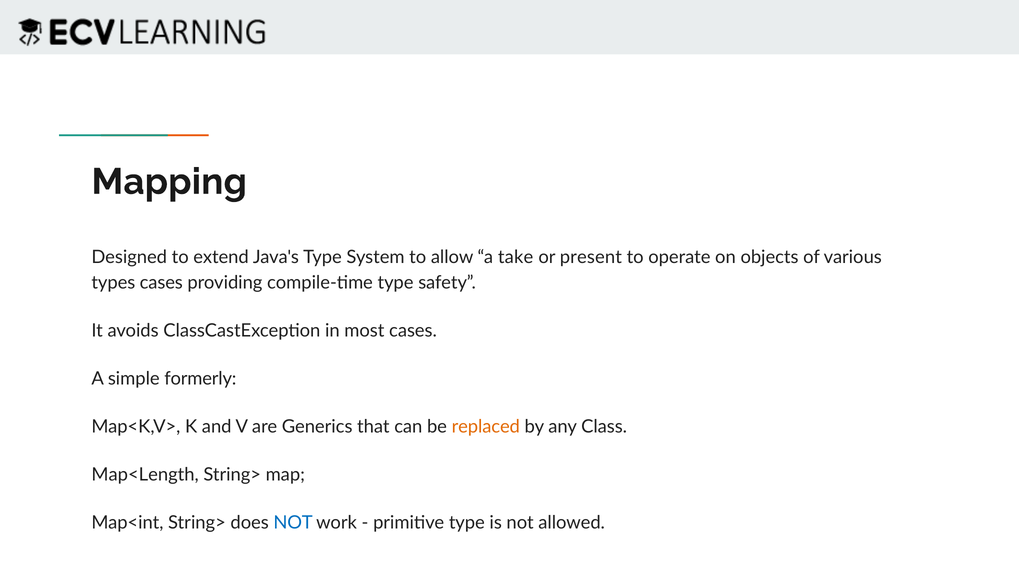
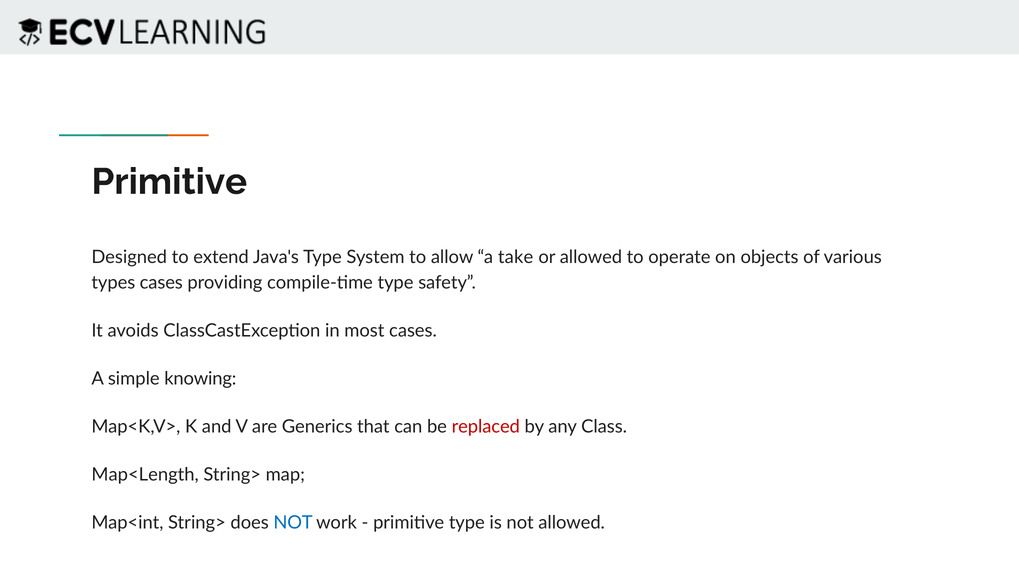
Mapping at (169, 182): Mapping -> Primitive
or present: present -> allowed
formerly: formerly -> knowing
replaced colour: orange -> red
